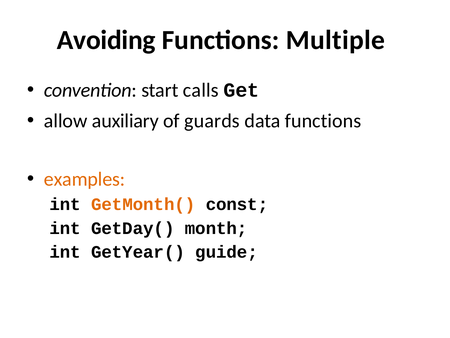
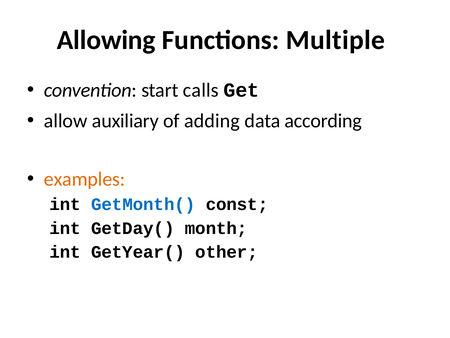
Avoiding: Avoiding -> Allowing
guards: guards -> adding
data functions: functions -> according
GetMonth( colour: orange -> blue
guide: guide -> other
